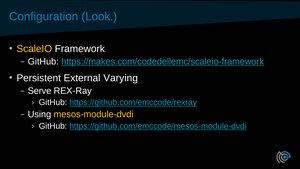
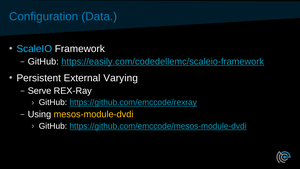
Look: Look -> Data
ScaleIO colour: yellow -> light blue
https://makes.com/codedellemc/scaleio-framework: https://makes.com/codedellemc/scaleio-framework -> https://easily.com/codedellemc/scaleio-framework
